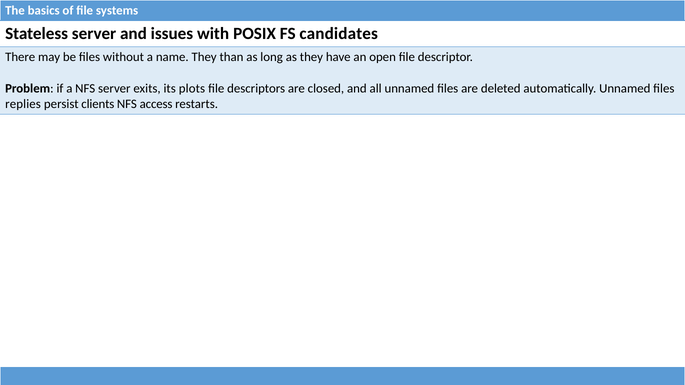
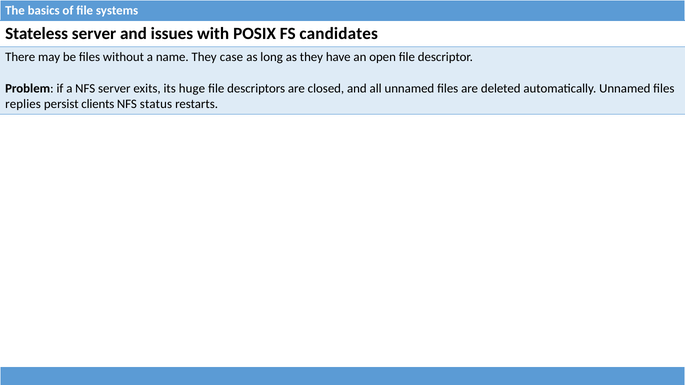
than: than -> case
plots: plots -> huge
access: access -> status
